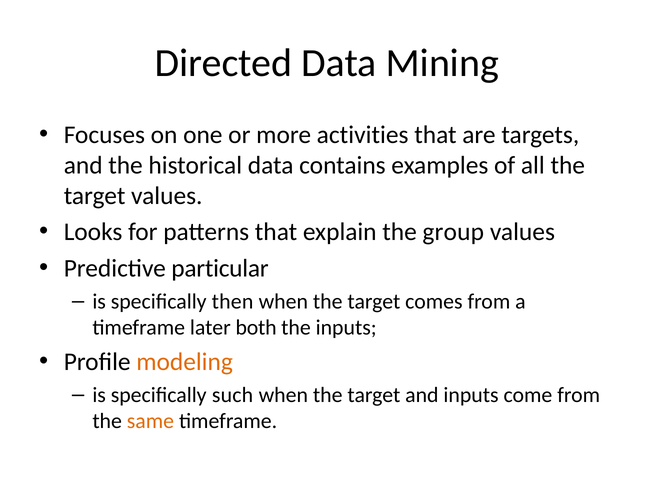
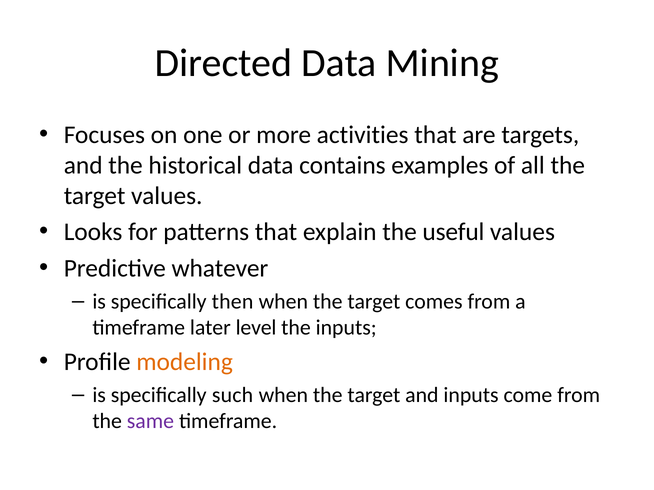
group: group -> useful
particular: particular -> whatever
both: both -> level
same colour: orange -> purple
